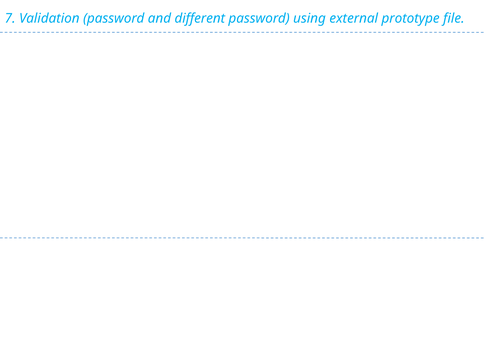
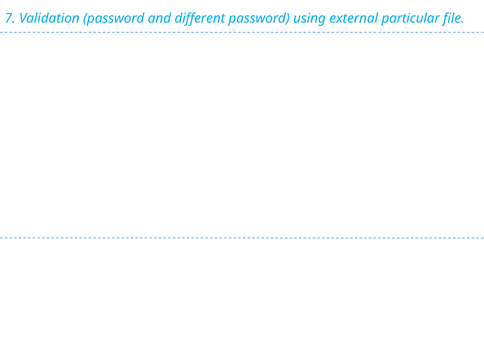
prototype: prototype -> particular
